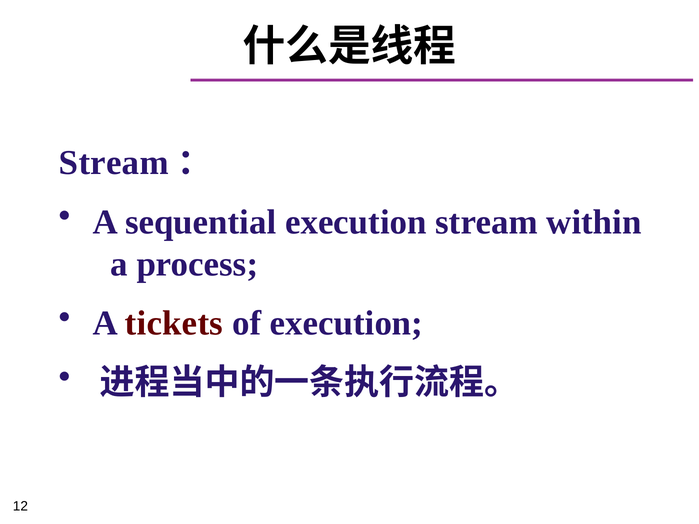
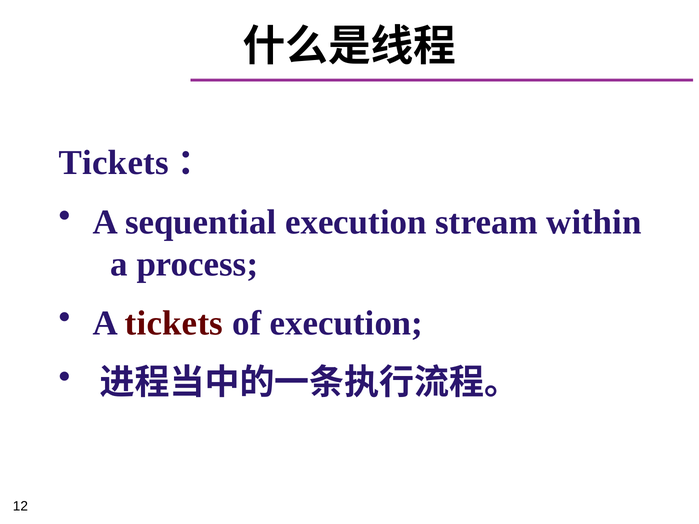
Stream at (114, 163): Stream -> Tickets
